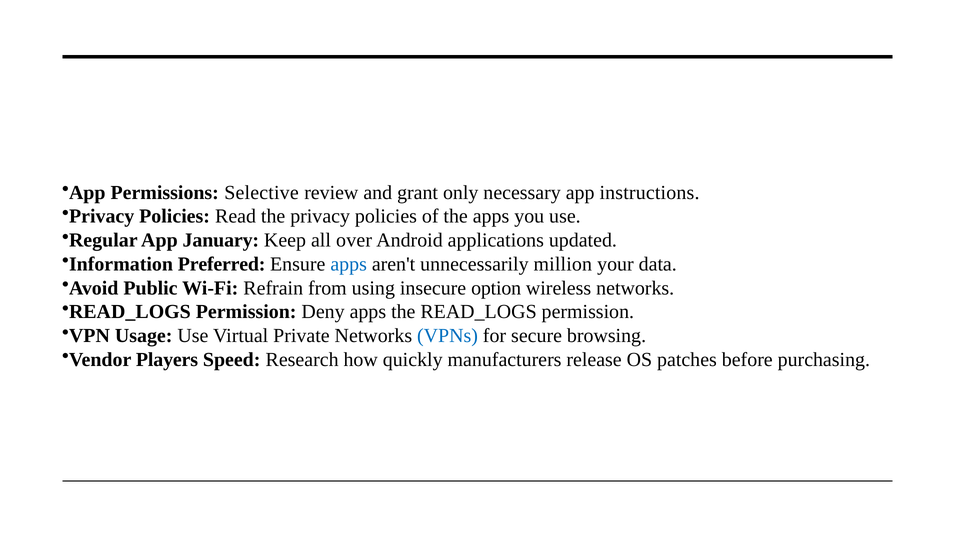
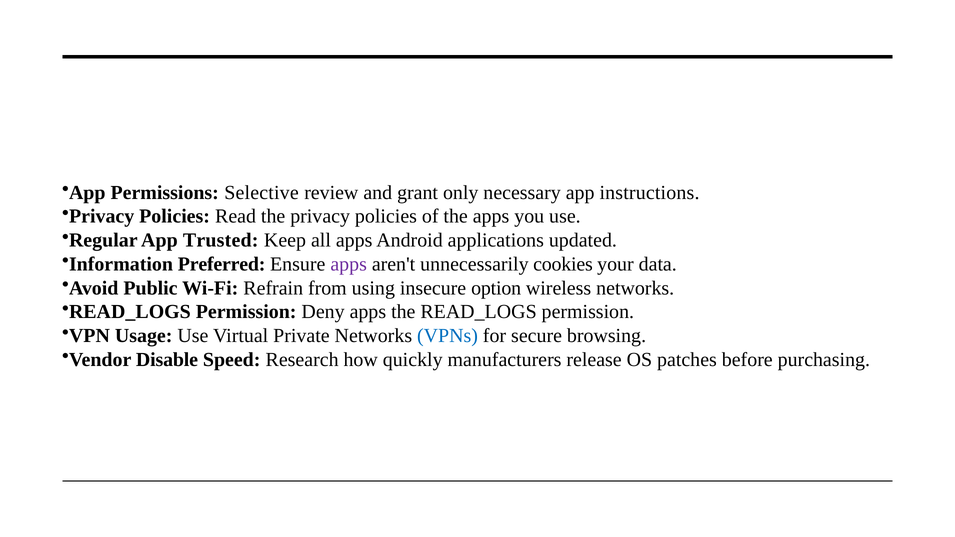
January: January -> Trusted
all over: over -> apps
apps at (349, 264) colour: blue -> purple
million: million -> cookies
Players: Players -> Disable
